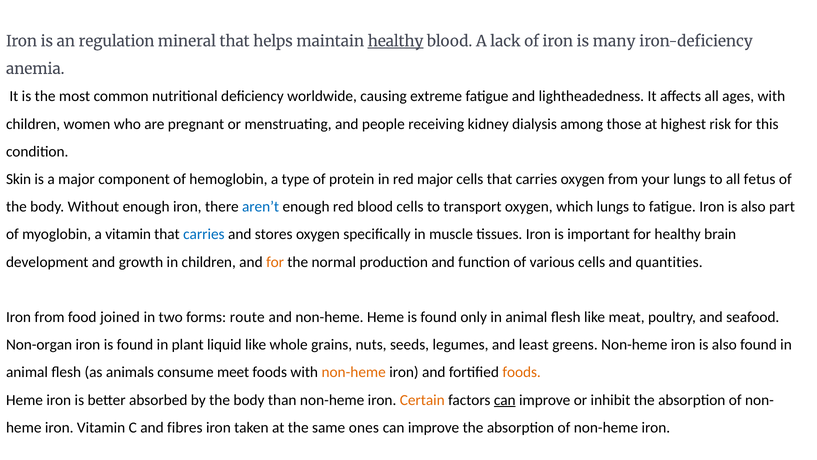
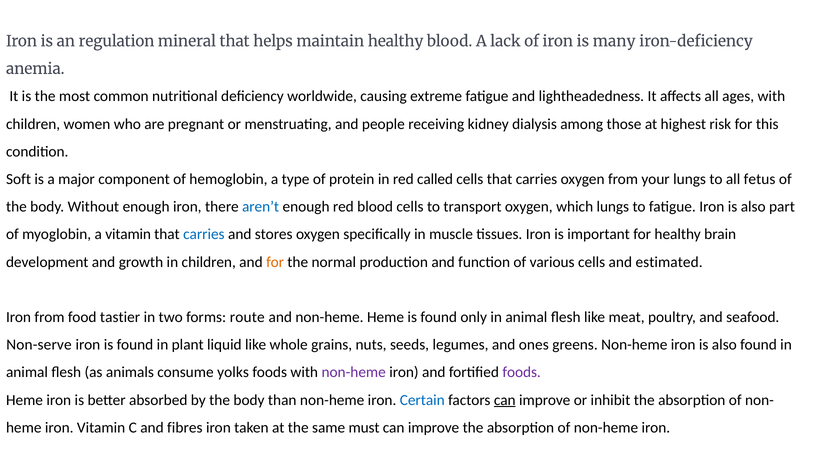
healthy at (396, 41) underline: present -> none
Skin: Skin -> Soft
red major: major -> called
quantities: quantities -> estimated
joined: joined -> tastier
Non-organ: Non-organ -> Non-serve
least: least -> ones
meet: meet -> yolks
non-heme at (354, 372) colour: orange -> purple
foods at (522, 372) colour: orange -> purple
Certain colour: orange -> blue
ones: ones -> must
